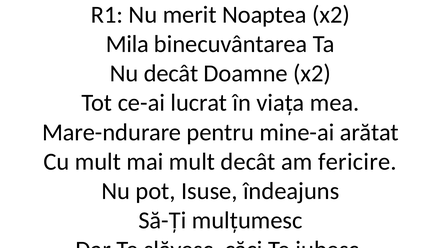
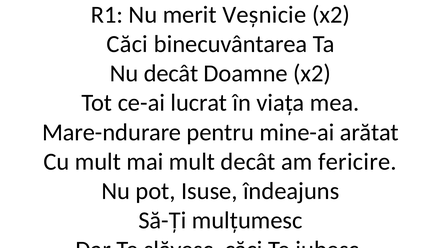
Noaptea: Noaptea -> Veșnicie
Mila at (127, 44): Mila -> Căci
